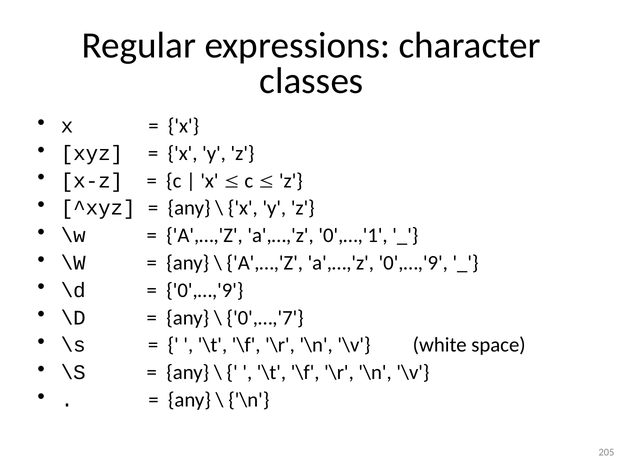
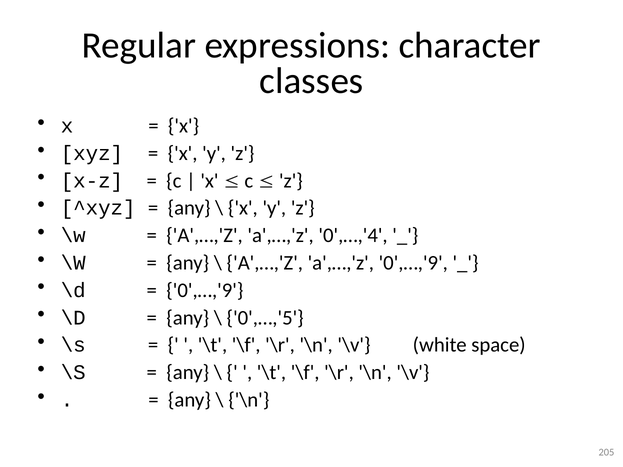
0',…,'1: 0',…,'1 -> 0',…,'4
0',…,'7: 0',…,'7 -> 0',…,'5
